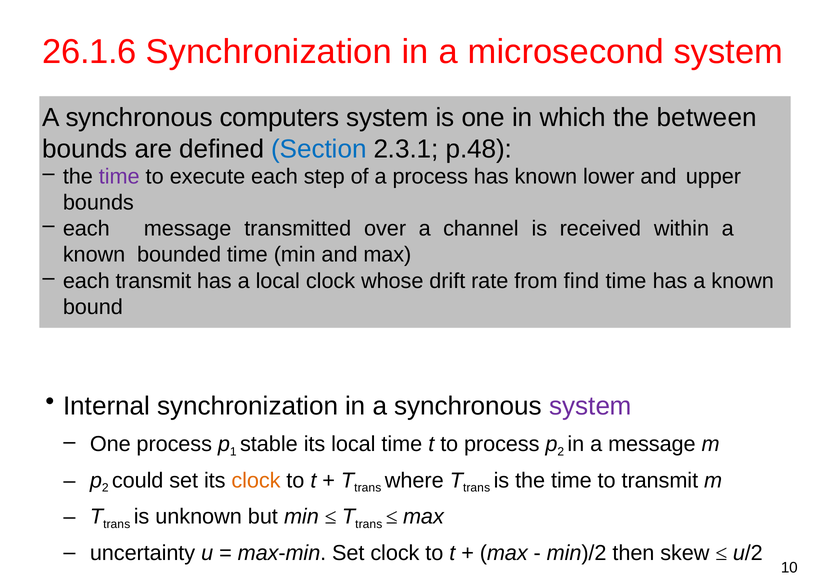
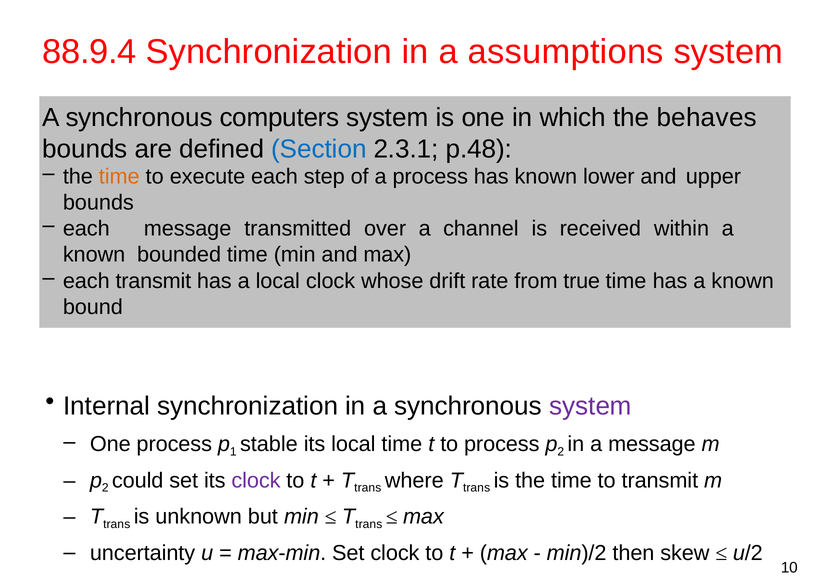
26.1.6: 26.1.6 -> 88.9.4
microsecond: microsecond -> assumptions
between: between -> behaves
time at (119, 177) colour: purple -> orange
find: find -> true
clock at (256, 480) colour: orange -> purple
